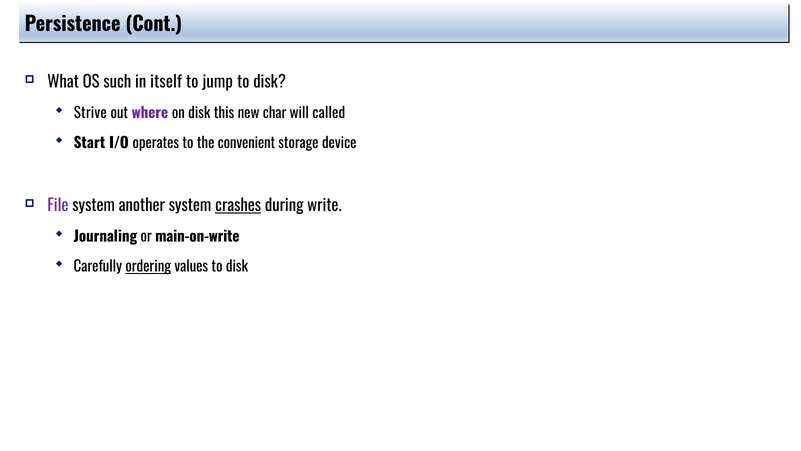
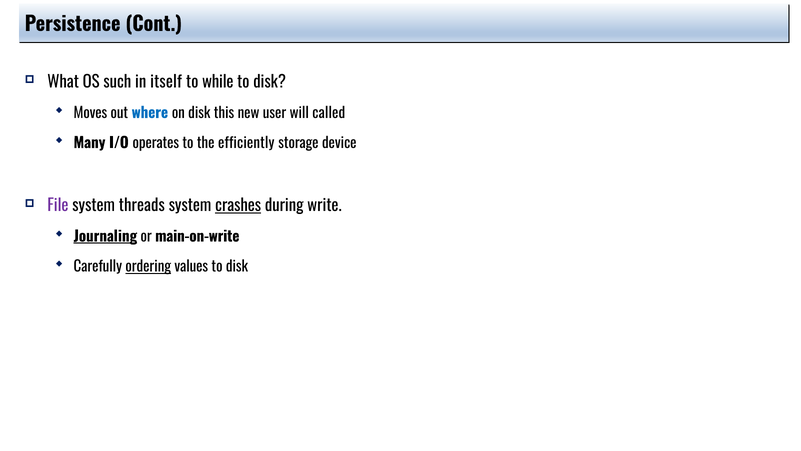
jump: jump -> while
Strive: Strive -> Moves
where colour: purple -> blue
char: char -> user
Start: Start -> Many
convenient: convenient -> efficiently
another: another -> threads
Journaling underline: none -> present
